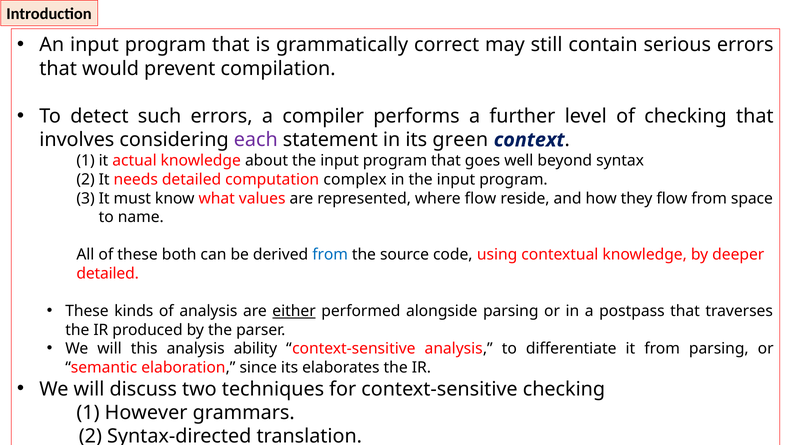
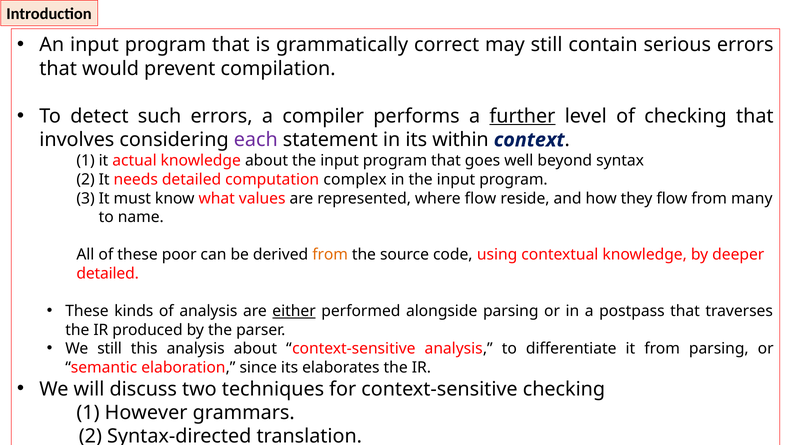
further underline: none -> present
green: green -> within
space: space -> many
both: both -> poor
from at (330, 255) colour: blue -> orange
will at (110, 349): will -> still
analysis ability: ability -> about
